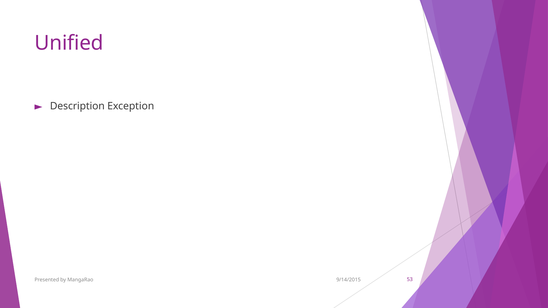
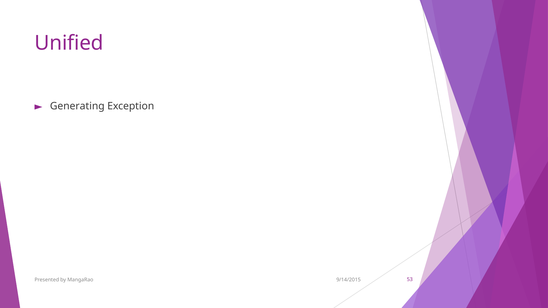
Description: Description -> Generating
